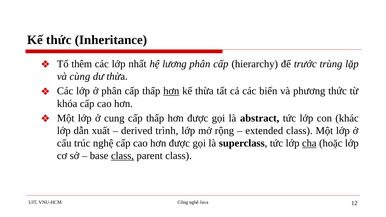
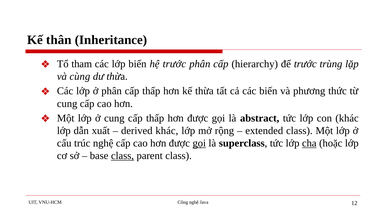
Kế thức: thức -> thân
thêm: thêm -> tham
lớp nhất: nhất -> biến
hệ lương: lương -> trước
hơn at (171, 91) underline: present -> none
khóa at (67, 104): khóa -> cung
derived trình: trình -> khác
gọi at (199, 143) underline: none -> present
